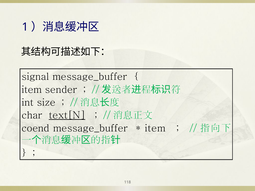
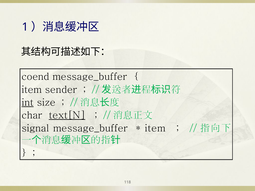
signal: signal -> coend
int underline: none -> present
coend: coend -> signal
